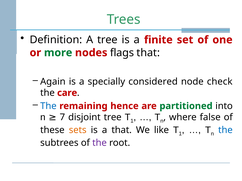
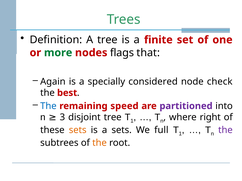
care: care -> best
hence: hence -> speed
partitioned colour: green -> purple
7: 7 -> 3
false: false -> right
a that: that -> sets
like: like -> full
the at (225, 130) colour: blue -> purple
the at (100, 143) colour: purple -> orange
